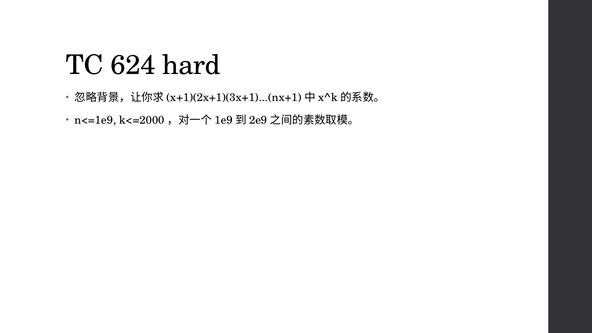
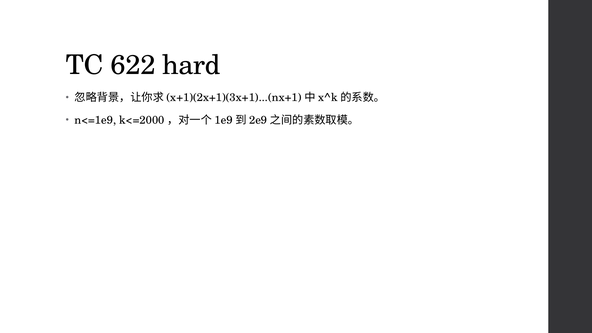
624: 624 -> 622
